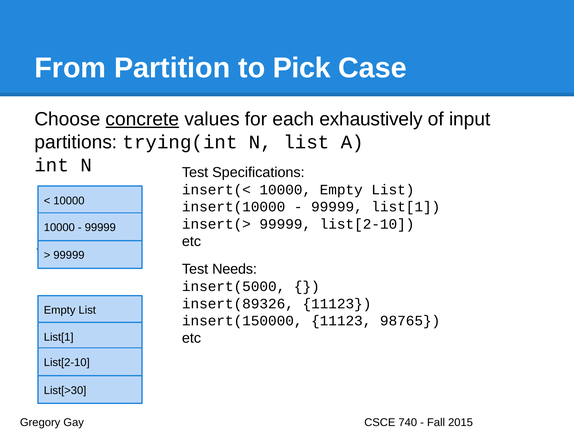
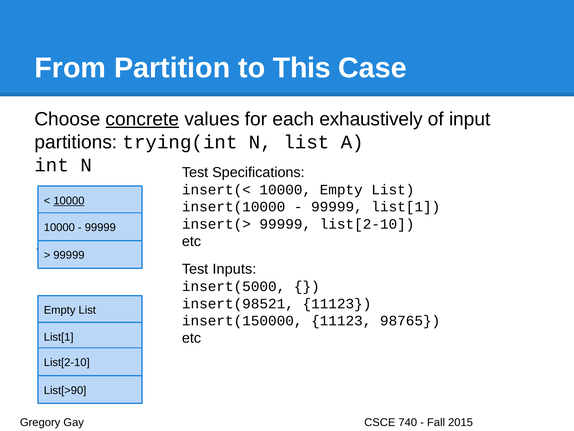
Pick: Pick -> This
10000 at (69, 200) underline: none -> present
Needs: Needs -> Inputs
insert(89326: insert(89326 -> insert(98521
List[>30: List[>30 -> List[>90
